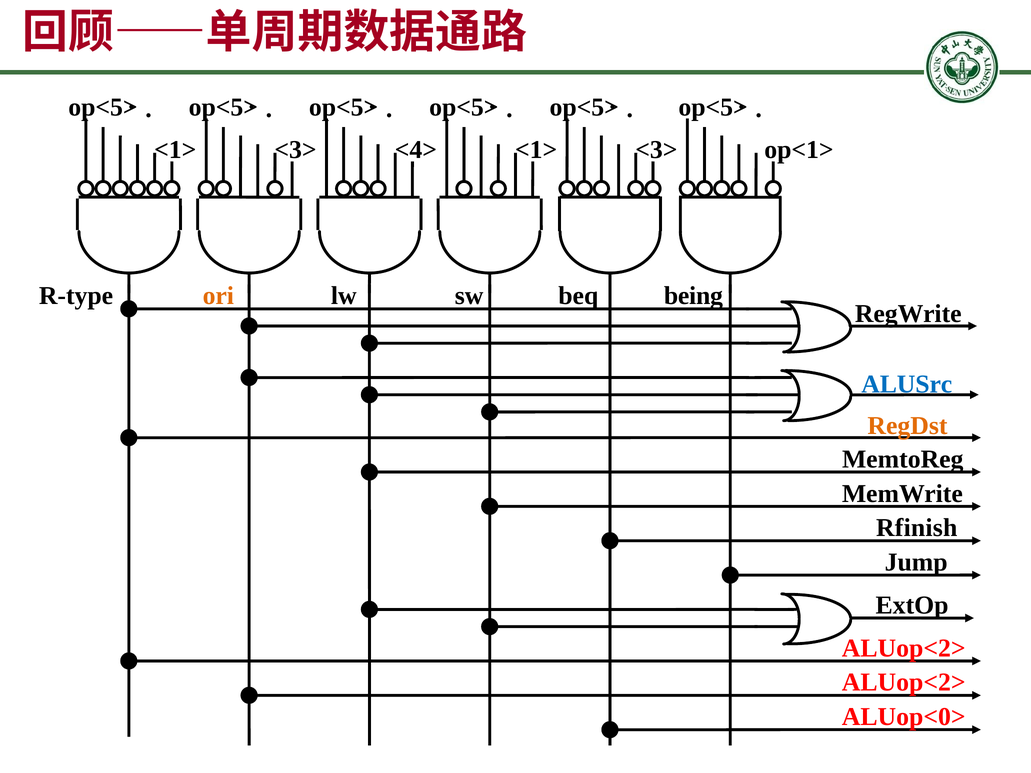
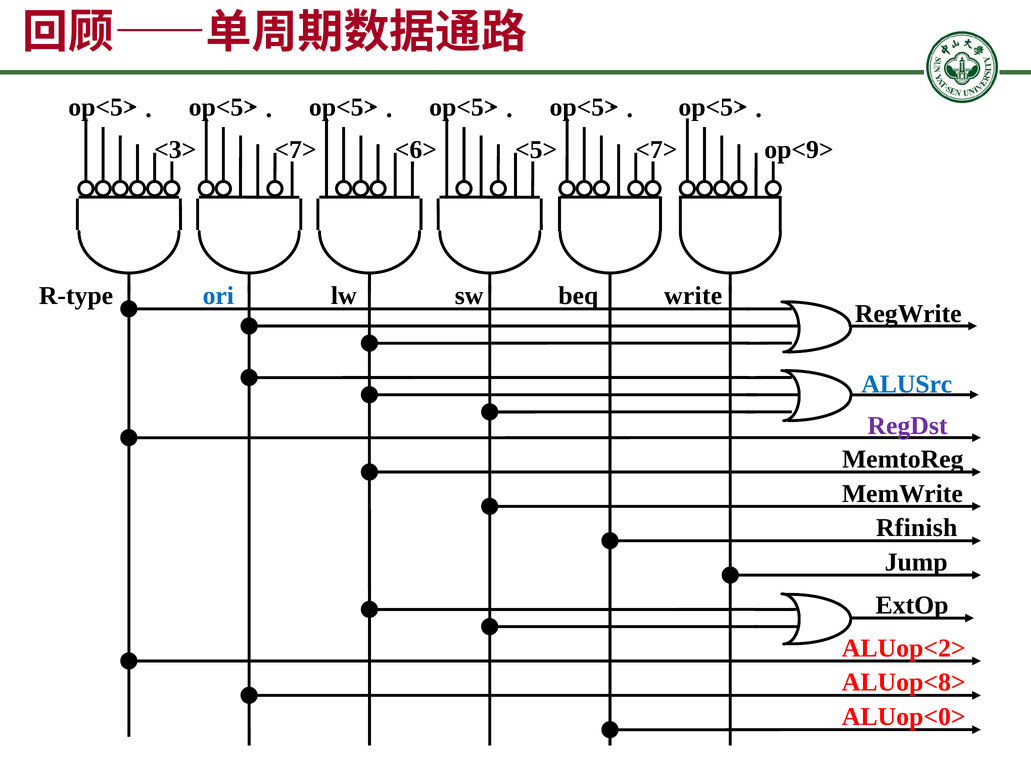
<1> at (175, 150): <1> -> <3>
<3> at (296, 150): <3> -> <7>
<4>: <4> -> <6>
<1> at (536, 150): <1> -> <5>
<3> at (656, 150): <3> -> <7>
op<1>: op<1> -> op<9>
ori colour: orange -> blue
being: being -> write
RegDst colour: orange -> purple
ALUop<2> at (904, 683): ALUop<2> -> ALUop<8>
